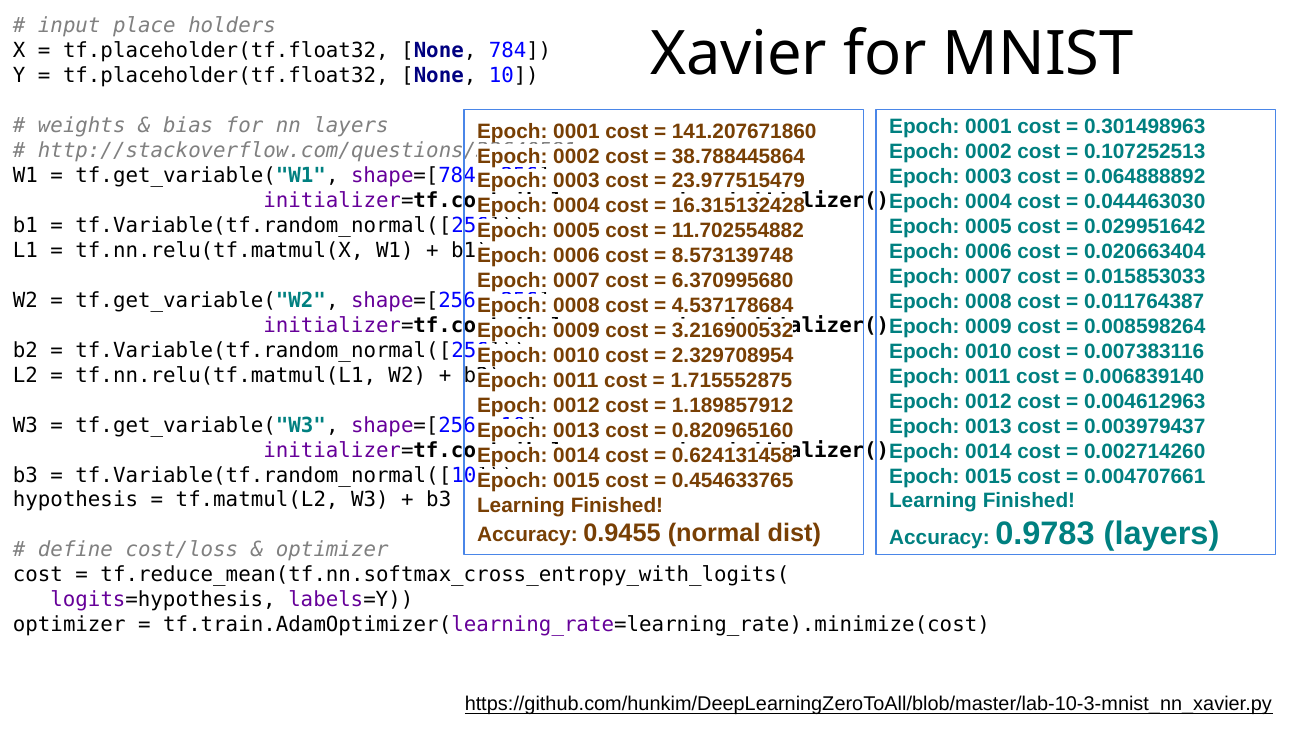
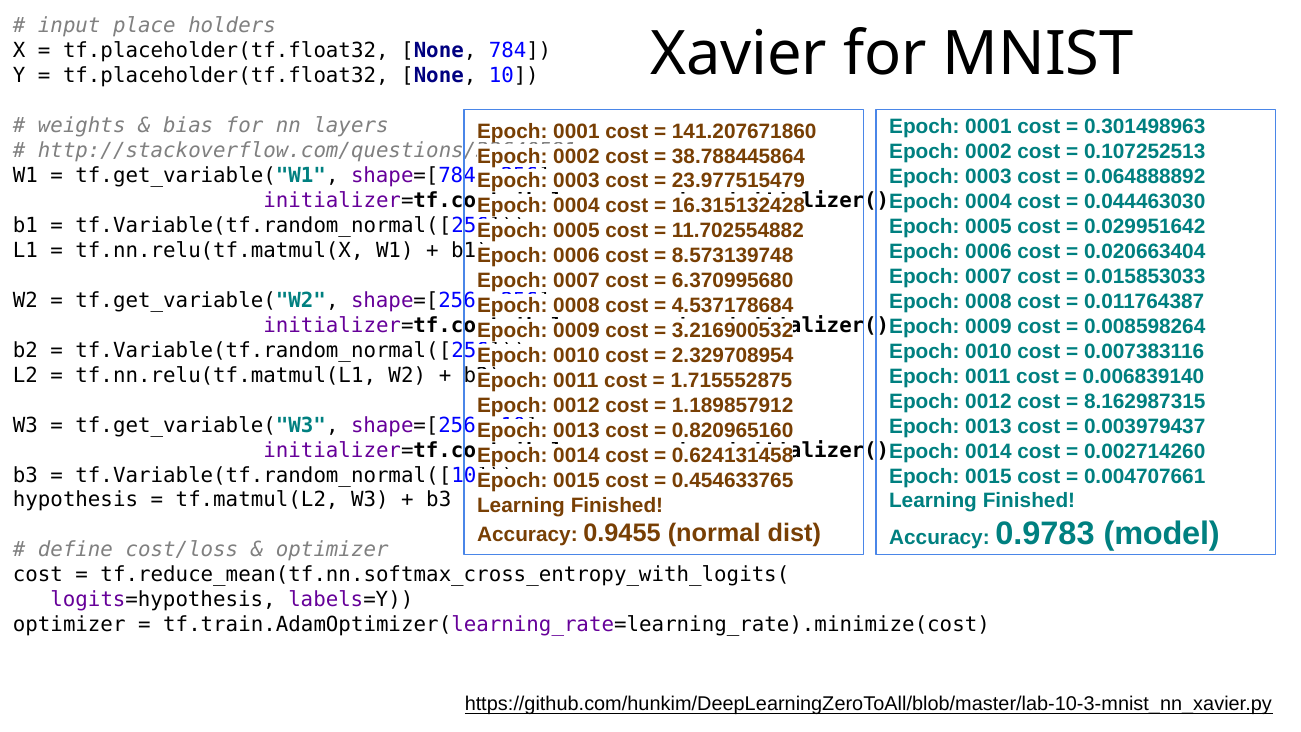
0.004612963: 0.004612963 -> 8.162987315
0.9783 layers: layers -> model
